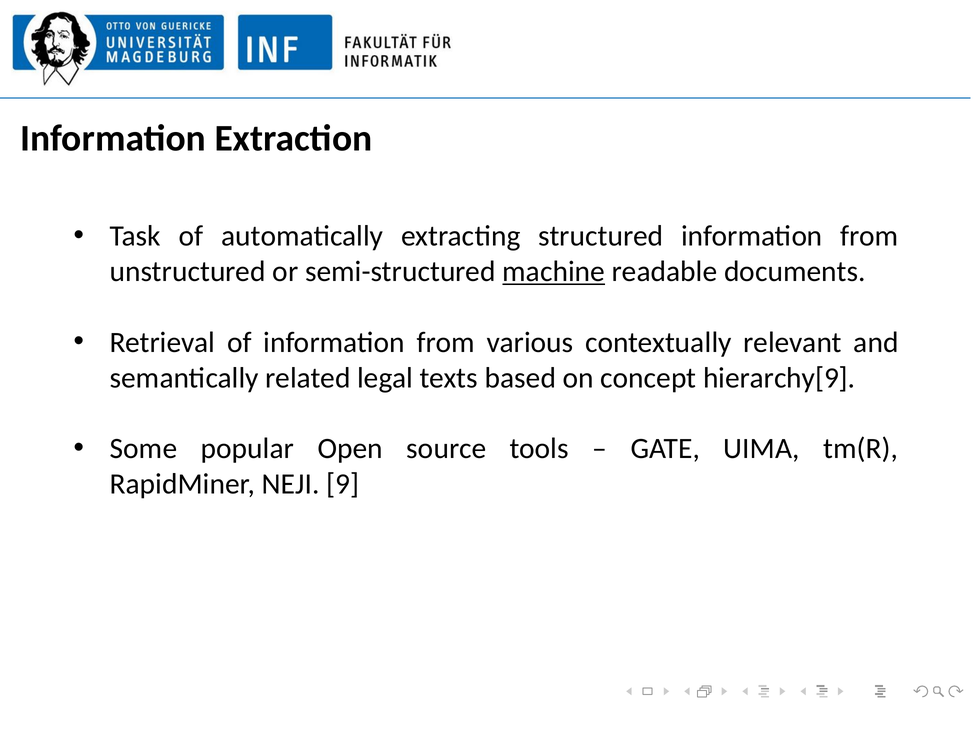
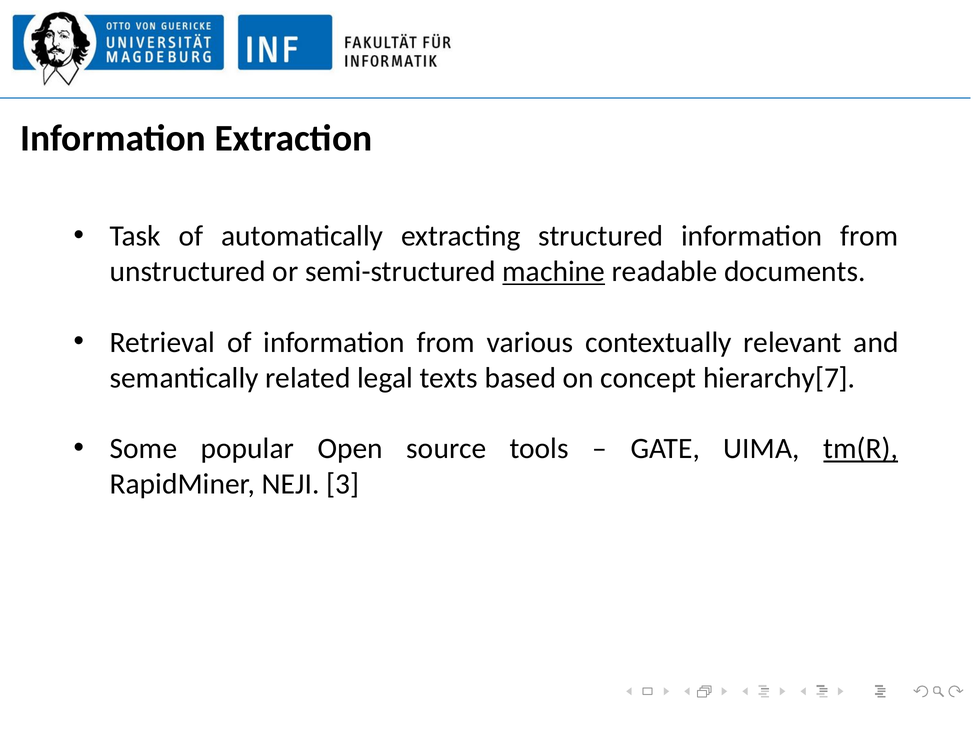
hierarchy[9: hierarchy[9 -> hierarchy[7
tm(R underline: none -> present
9: 9 -> 3
